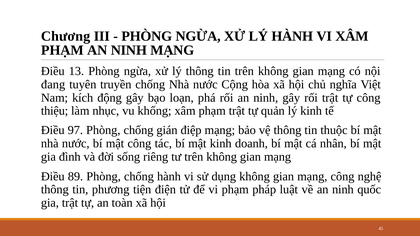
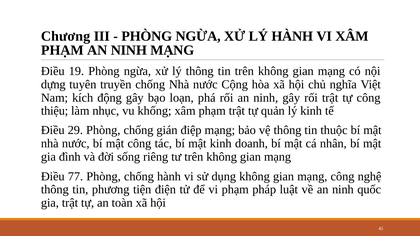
13: 13 -> 19
đang: đang -> dựng
97: 97 -> 29
89: 89 -> 77
